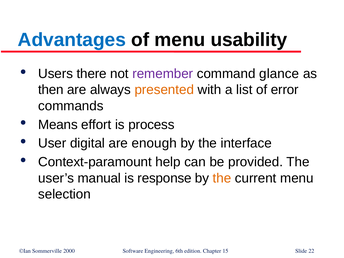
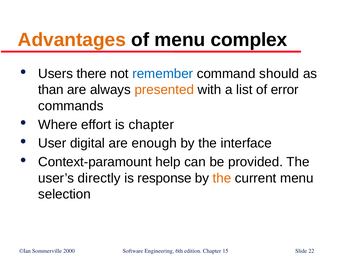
Advantages colour: blue -> orange
usability: usability -> complex
remember colour: purple -> blue
glance: glance -> should
then: then -> than
Means: Means -> Where
is process: process -> chapter
manual: manual -> directly
